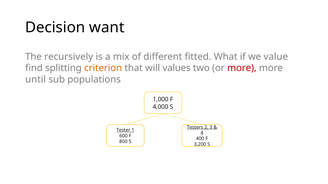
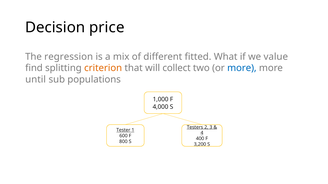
want: want -> price
recursively: recursively -> regression
values: values -> collect
more at (242, 68) colour: red -> blue
